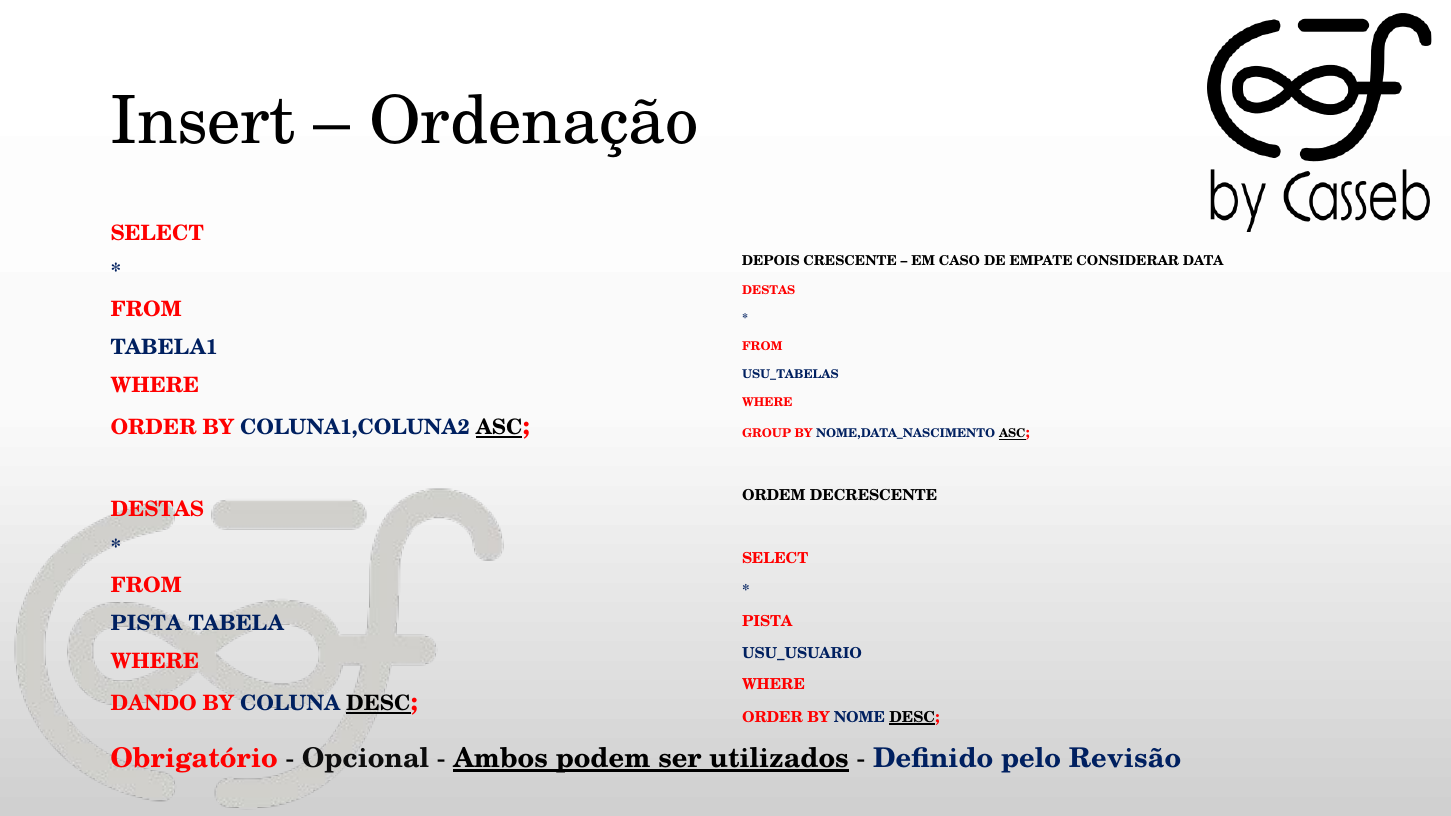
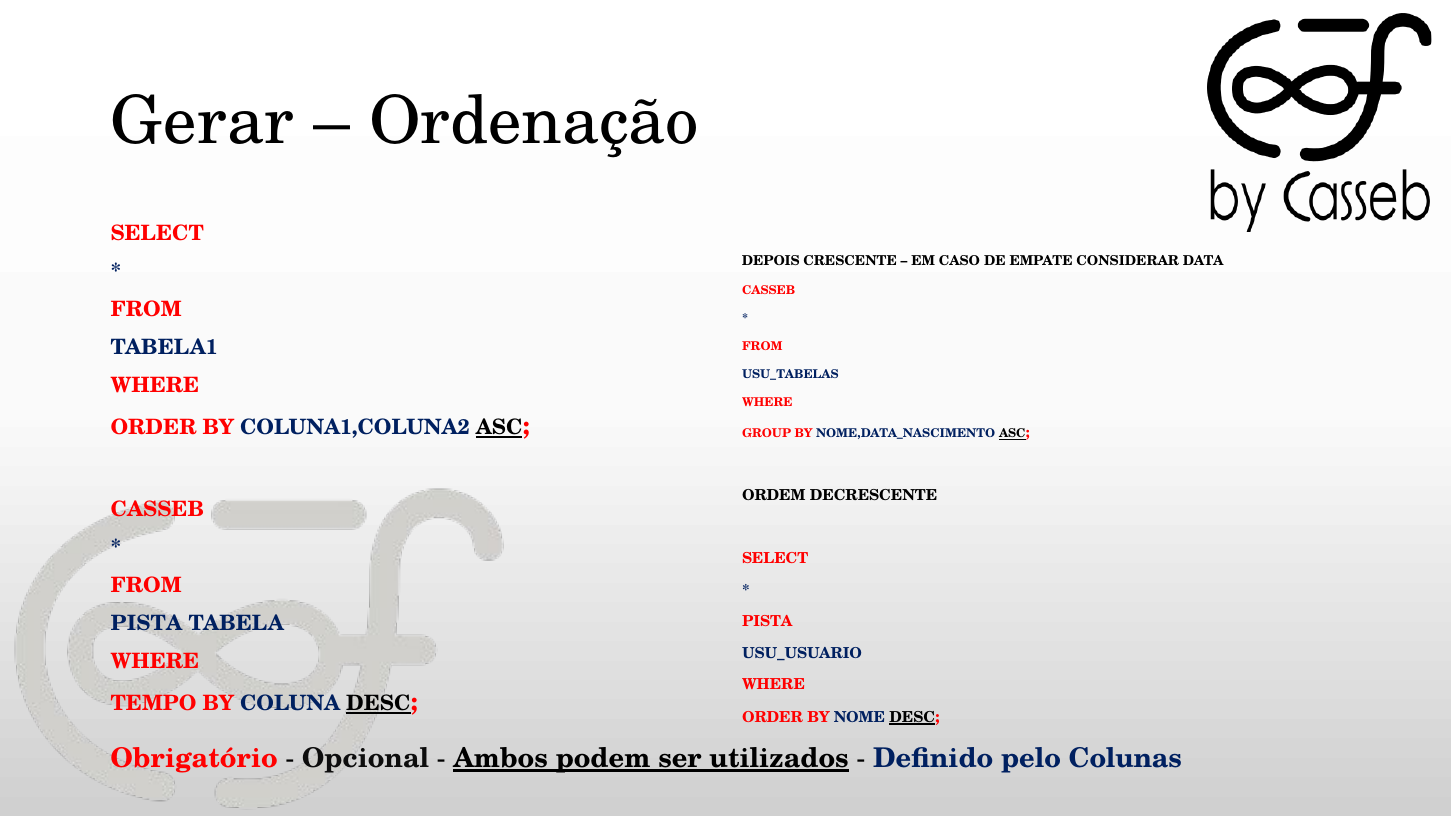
Insert: Insert -> Gerar
DESTAS at (769, 290): DESTAS -> CASSEB
DESTAS at (157, 510): DESTAS -> CASSEB
DANDO: DANDO -> TEMPO
Revisão: Revisão -> Colunas
